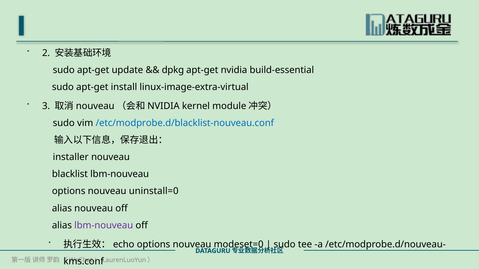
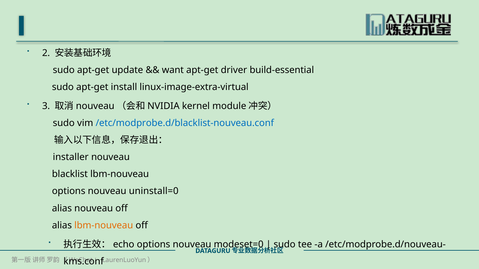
dpkg: dpkg -> want
apt-get nvidia: nvidia -> driver
lbm-nouveau at (104, 225) colour: purple -> orange
